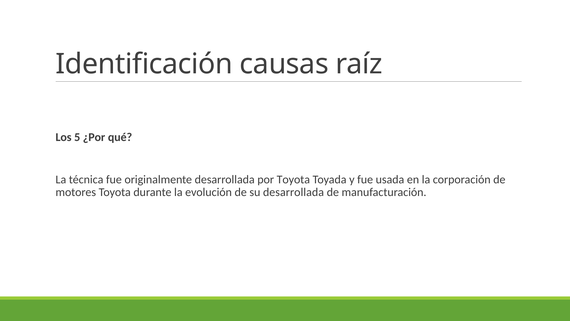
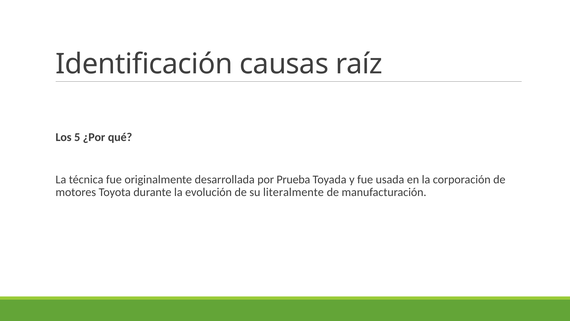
por Toyota: Toyota -> Prueba
su desarrollada: desarrollada -> literalmente
